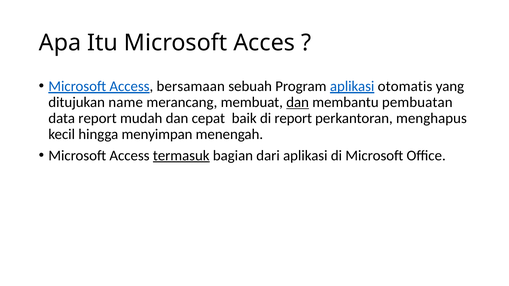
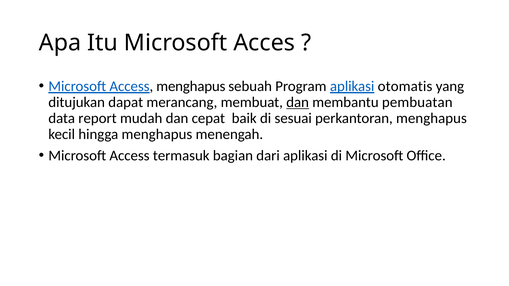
Access bersamaan: bersamaan -> menghapus
name: name -> dapat
di report: report -> sesuai
hingga menyimpan: menyimpan -> menghapus
termasuk underline: present -> none
